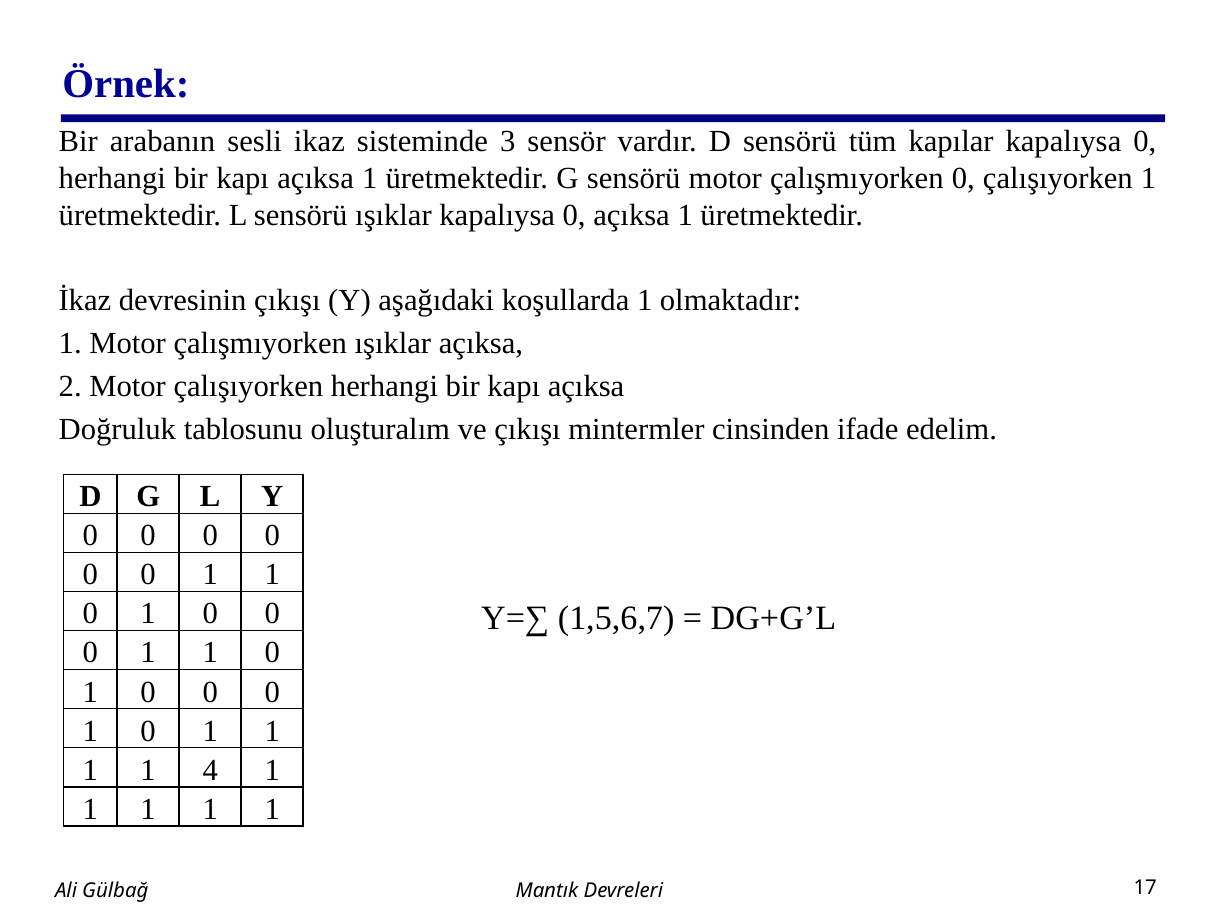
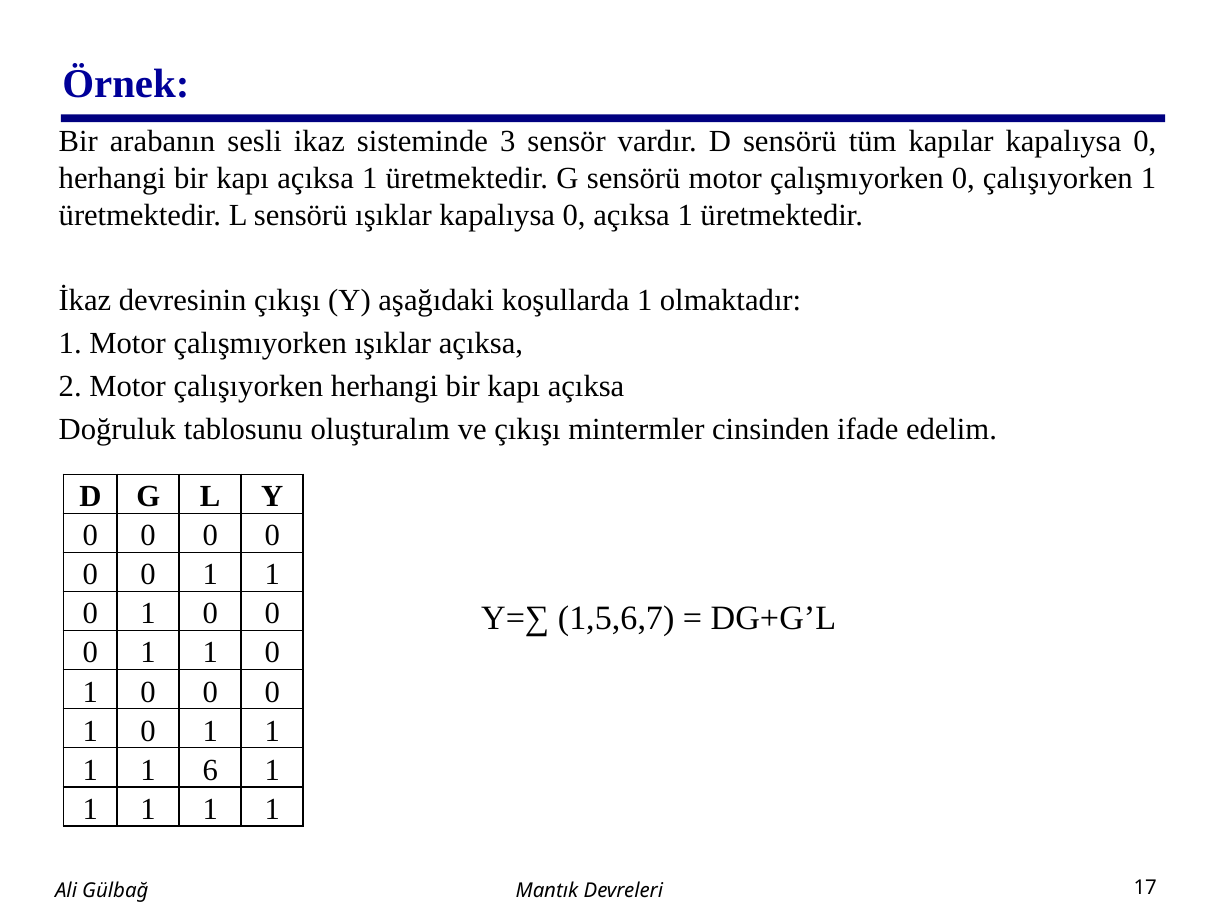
4: 4 -> 6
